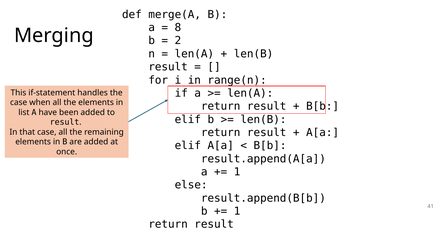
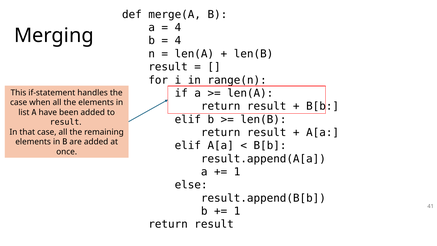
8 at (178, 28): 8 -> 4
2 at (178, 41): 2 -> 4
